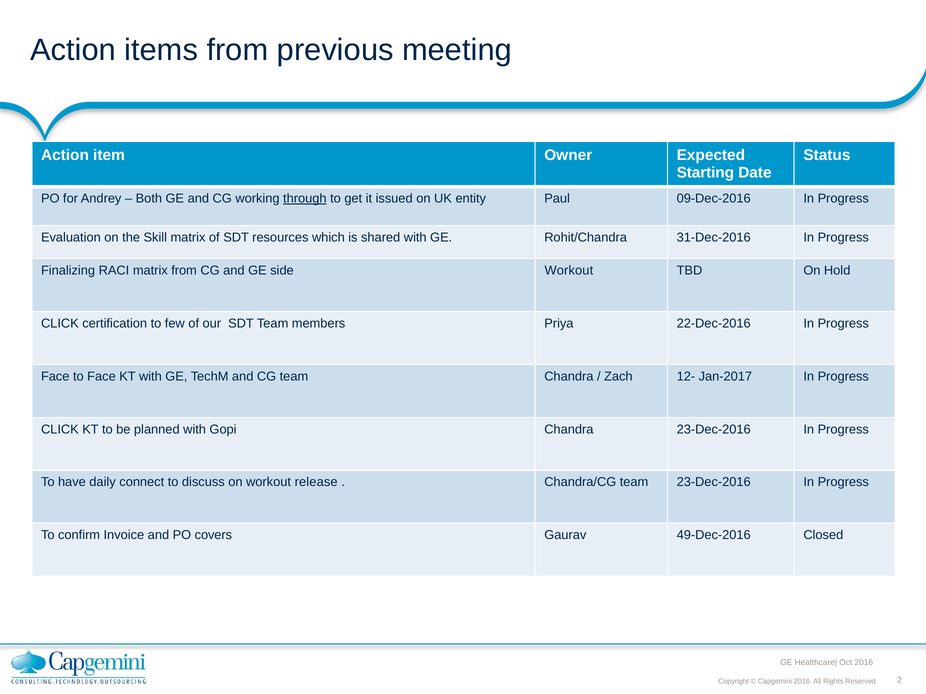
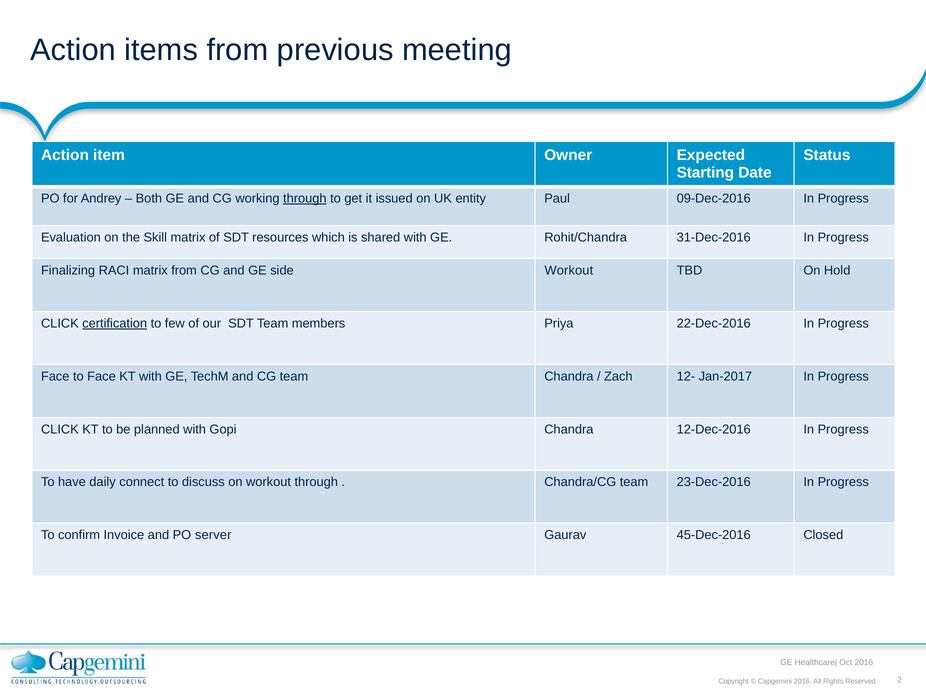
certification underline: none -> present
Chandra 23-Dec-2016: 23-Dec-2016 -> 12-Dec-2016
workout release: release -> through
covers: covers -> server
49-Dec-2016: 49-Dec-2016 -> 45-Dec-2016
